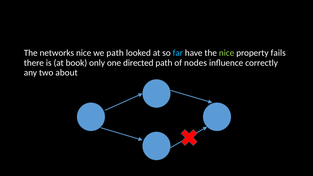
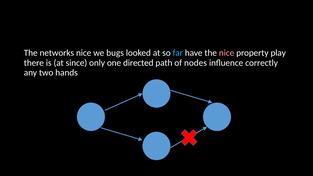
we path: path -> bugs
nice at (227, 53) colour: light green -> pink
fails: fails -> play
book: book -> since
about: about -> hands
